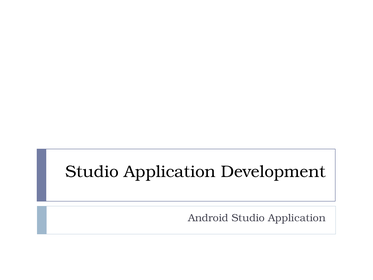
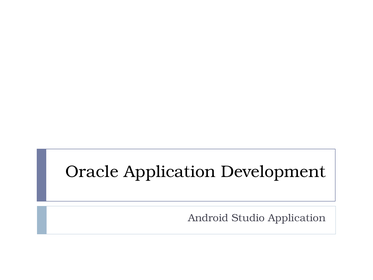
Studio at (92, 172): Studio -> Oracle
